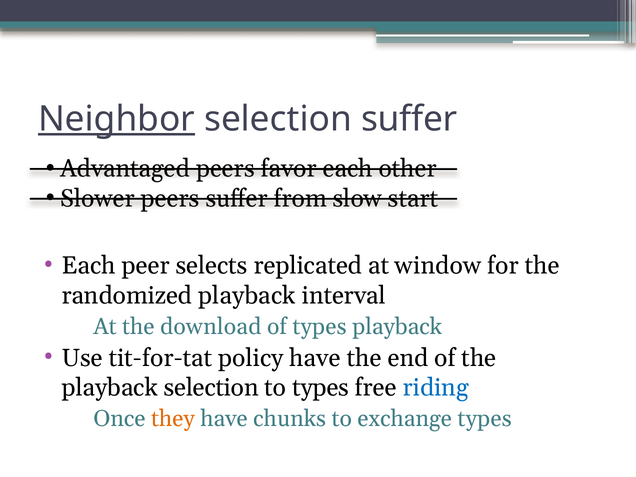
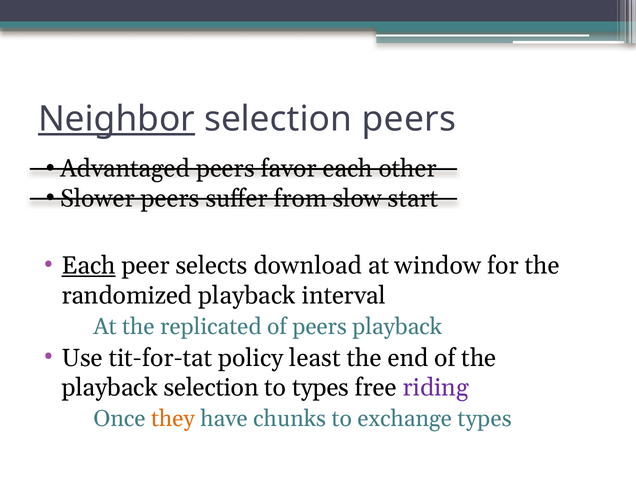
selection suffer: suffer -> peers
Each at (89, 266) underline: none -> present
replicated: replicated -> download
download: download -> replicated
of types: types -> peers
policy have: have -> least
riding colour: blue -> purple
